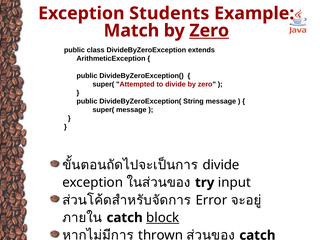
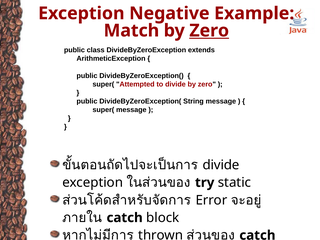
Students: Students -> Negative
input: input -> static
block underline: present -> none
